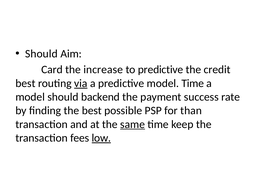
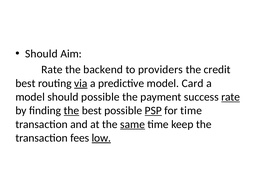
Card at (52, 70): Card -> Rate
increase: increase -> backend
to predictive: predictive -> providers
model Time: Time -> Card
should backend: backend -> possible
rate at (231, 97) underline: none -> present
the at (71, 111) underline: none -> present
PSP underline: none -> present
for than: than -> time
